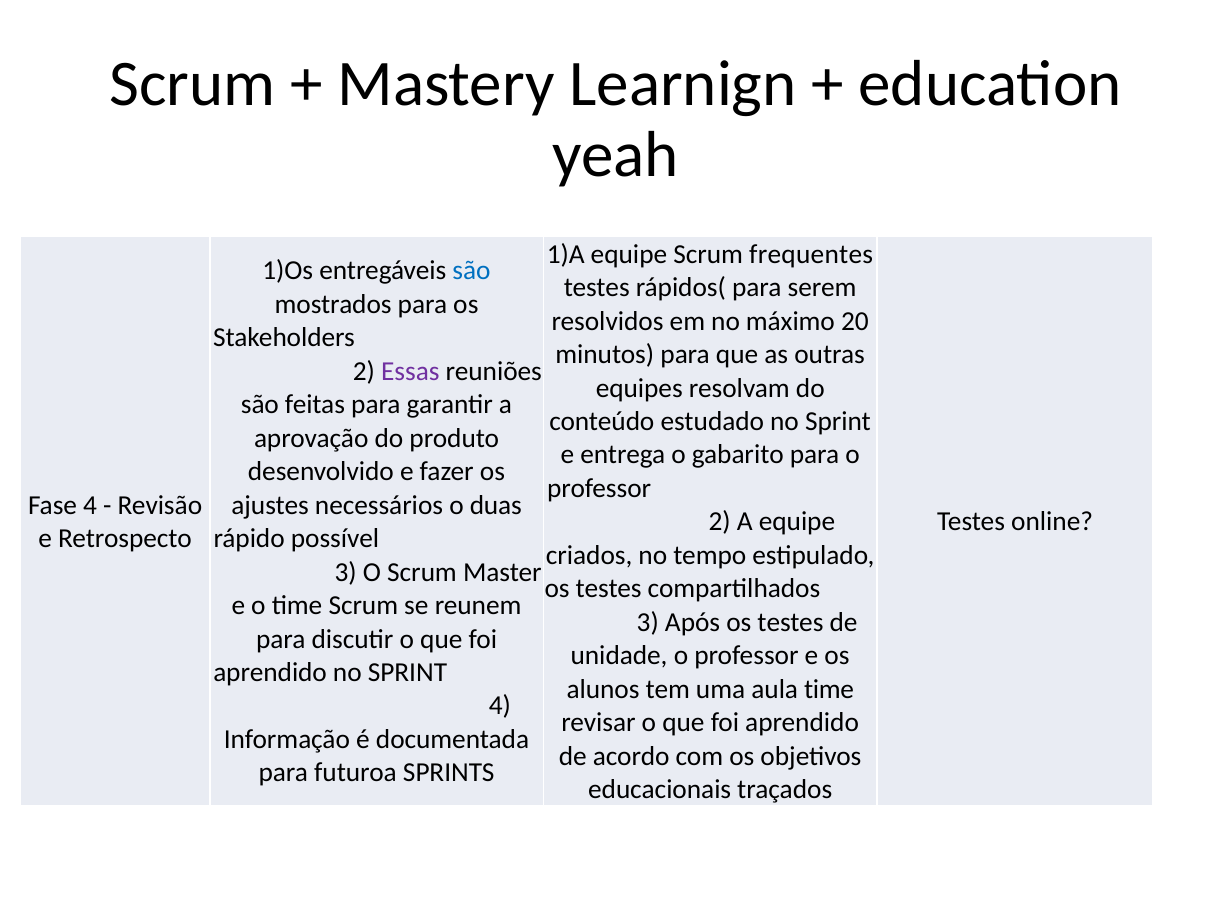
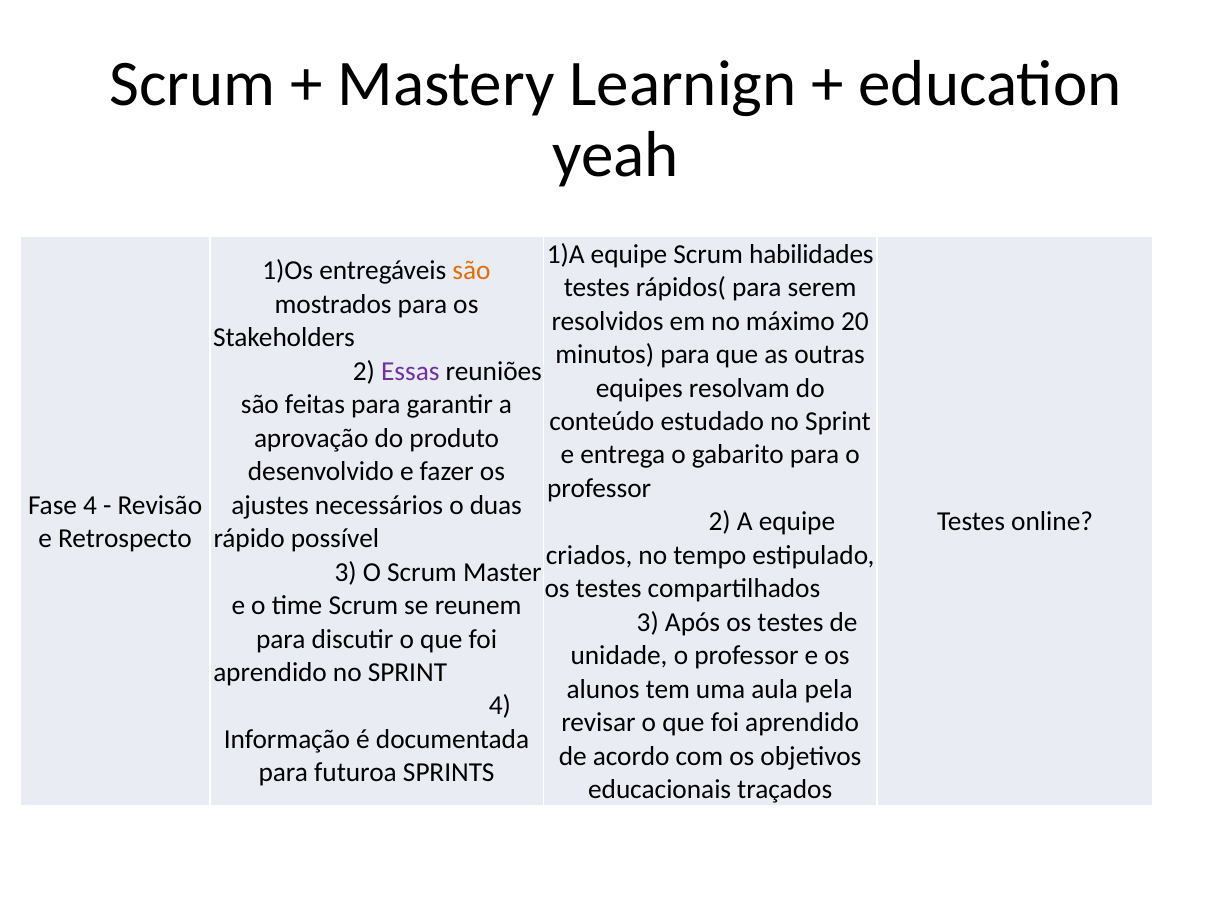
frequentes: frequentes -> habilidades
são at (472, 271) colour: blue -> orange
aula time: time -> pela
